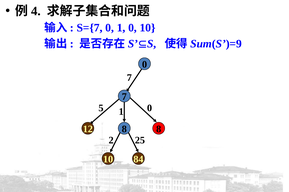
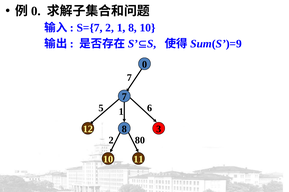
4 at (36, 11): 4 -> 0
S={7 0: 0 -> 2
0 at (133, 28): 0 -> 8
5 1 0: 0 -> 6
12 8: 8 -> 3
25: 25 -> 80
84: 84 -> 11
